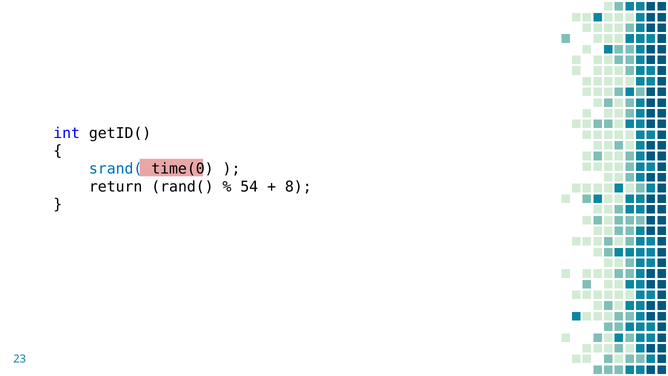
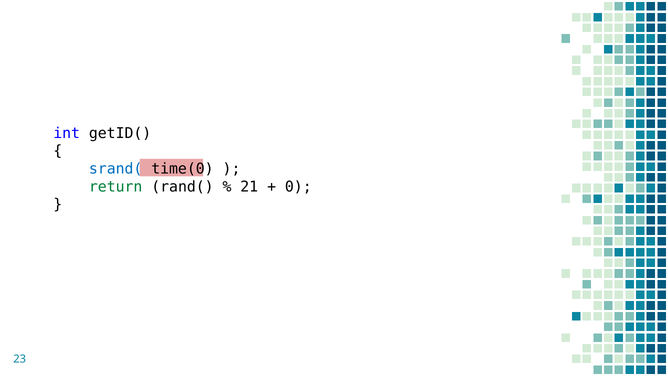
return colour: black -> green
54: 54 -> 21
8: 8 -> 0
